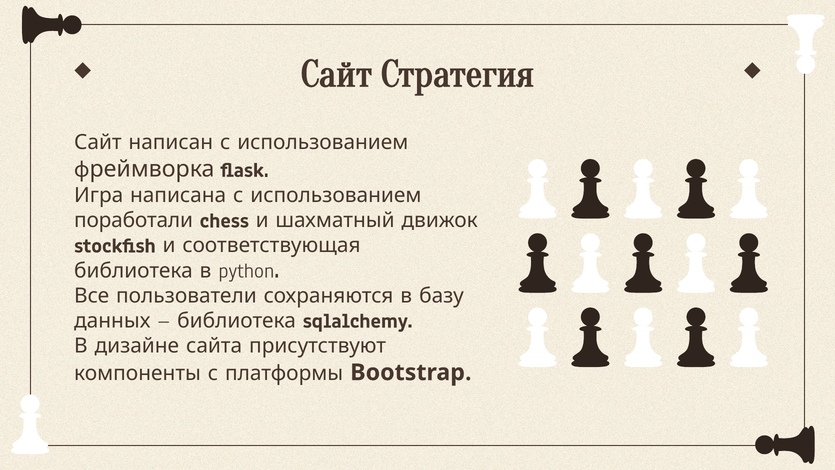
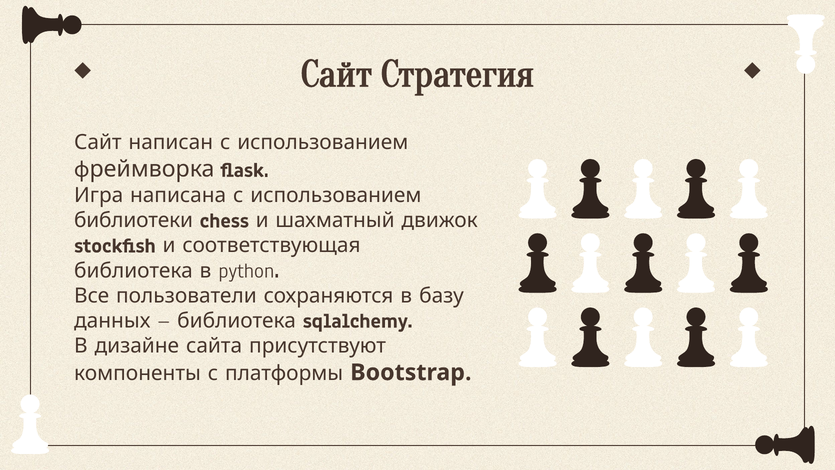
поработали: поработали -> библиотеки
